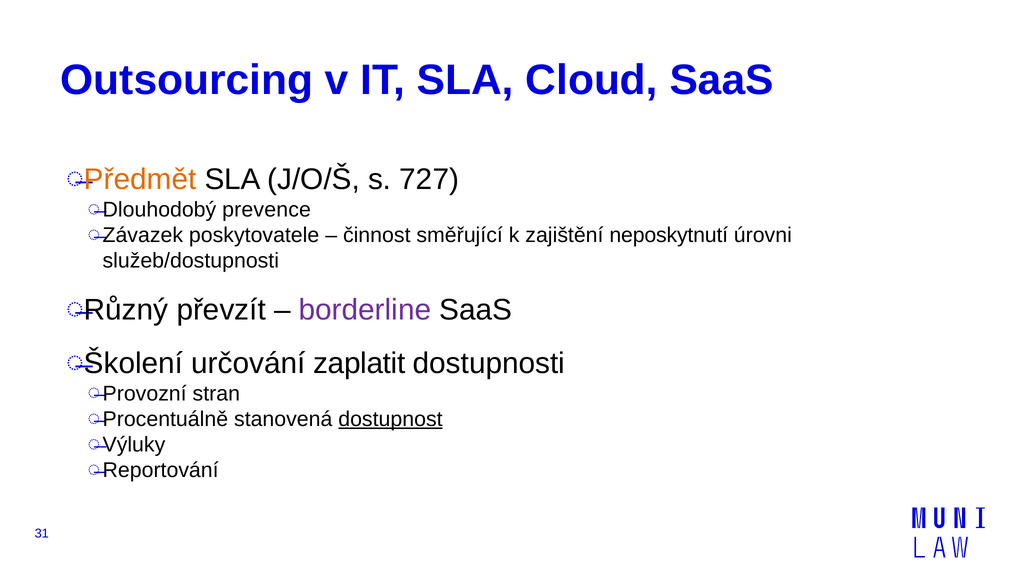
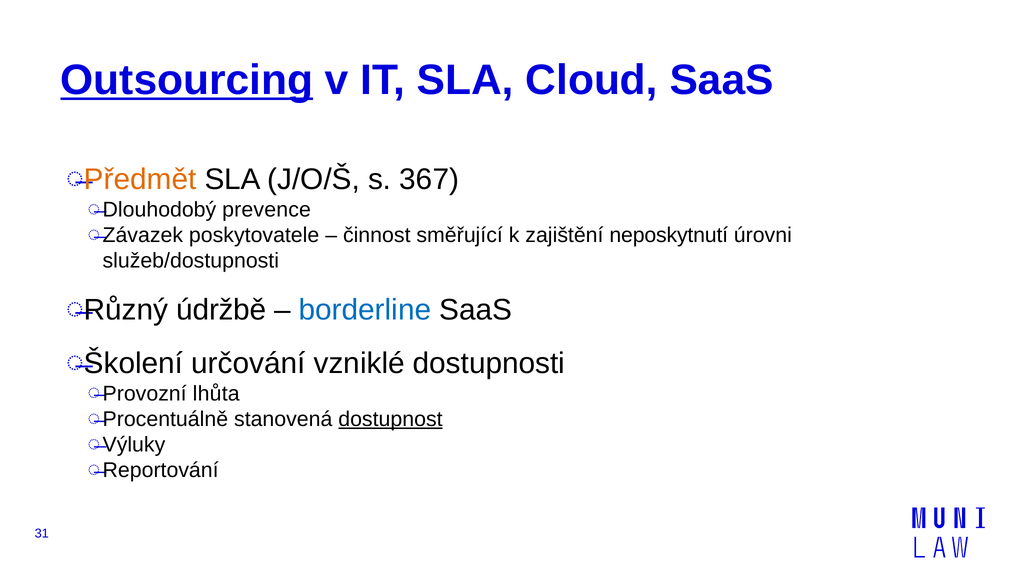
Outsourcing underline: none -> present
727: 727 -> 367
převzít: převzít -> údržbě
borderline colour: purple -> blue
zaplatit: zaplatit -> vzniklé
stran: stran -> lhůta
